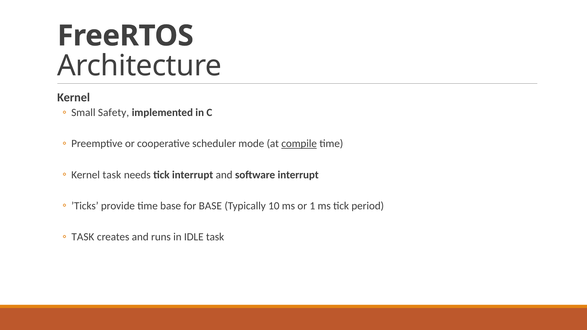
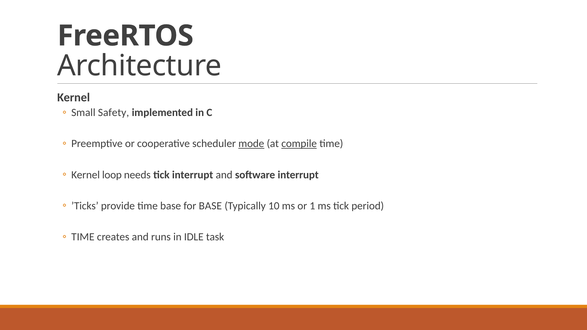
mode underline: none -> present
Kernel task: task -> loop
TASK at (83, 237): TASK -> TIME
